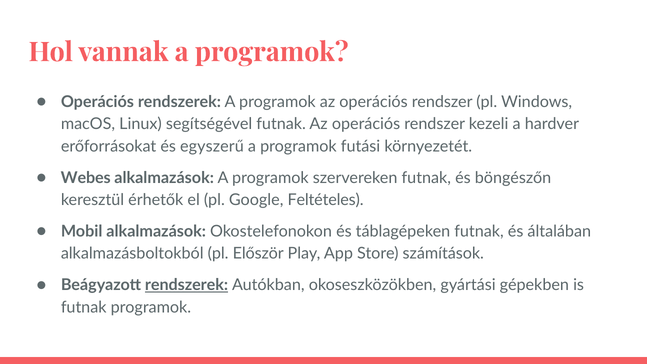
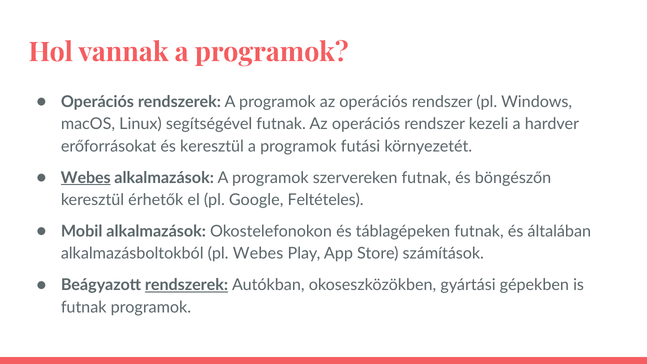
és egyszerű: egyszerű -> keresztül
Webes at (86, 178) underline: none -> present
pl Először: Először -> Webes
